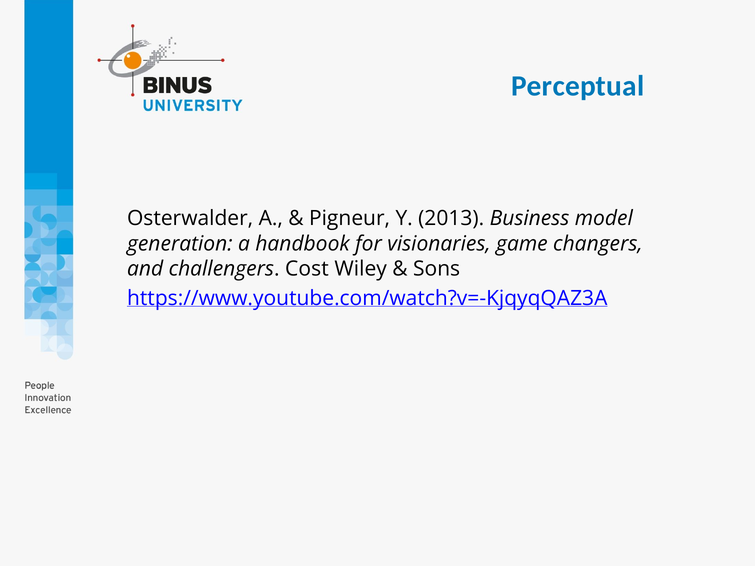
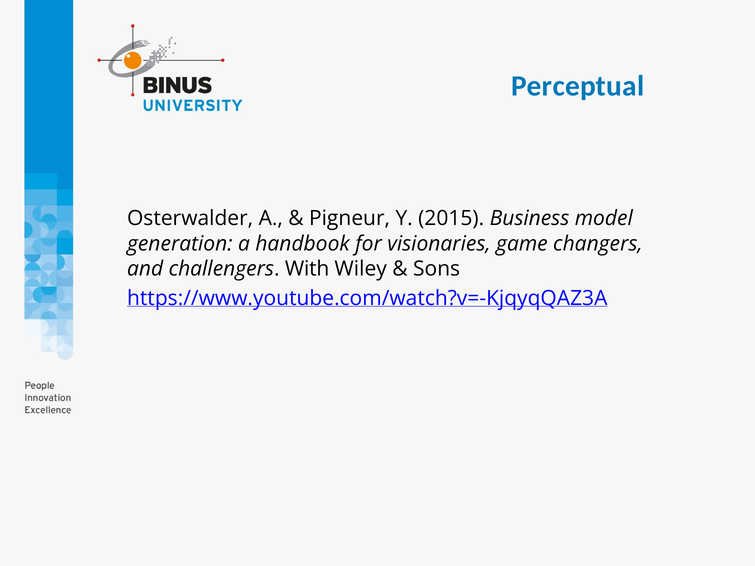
2013: 2013 -> 2015
Cost: Cost -> With
